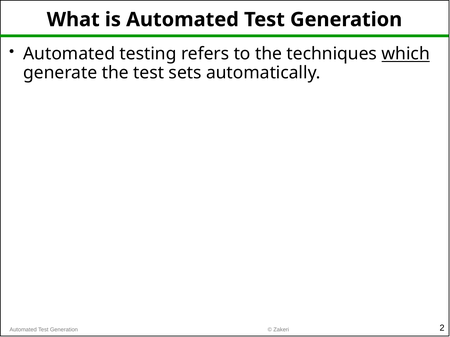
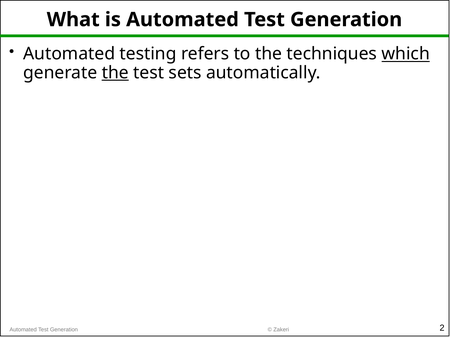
the at (115, 73) underline: none -> present
